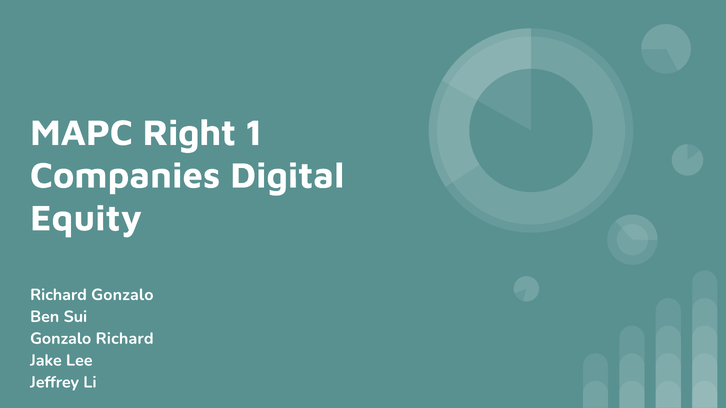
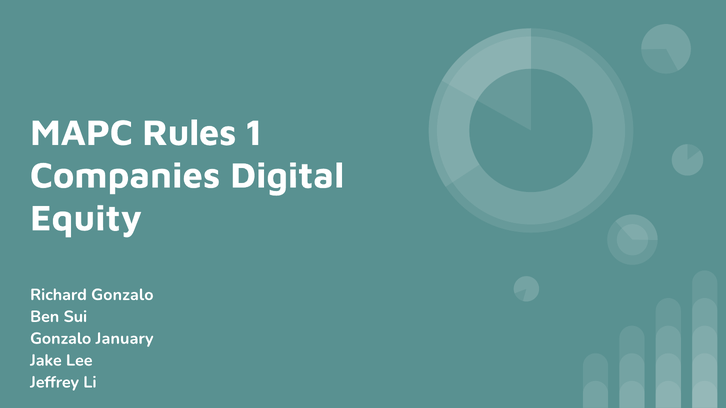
Right: Right -> Rules
Gonzalo Richard: Richard -> January
